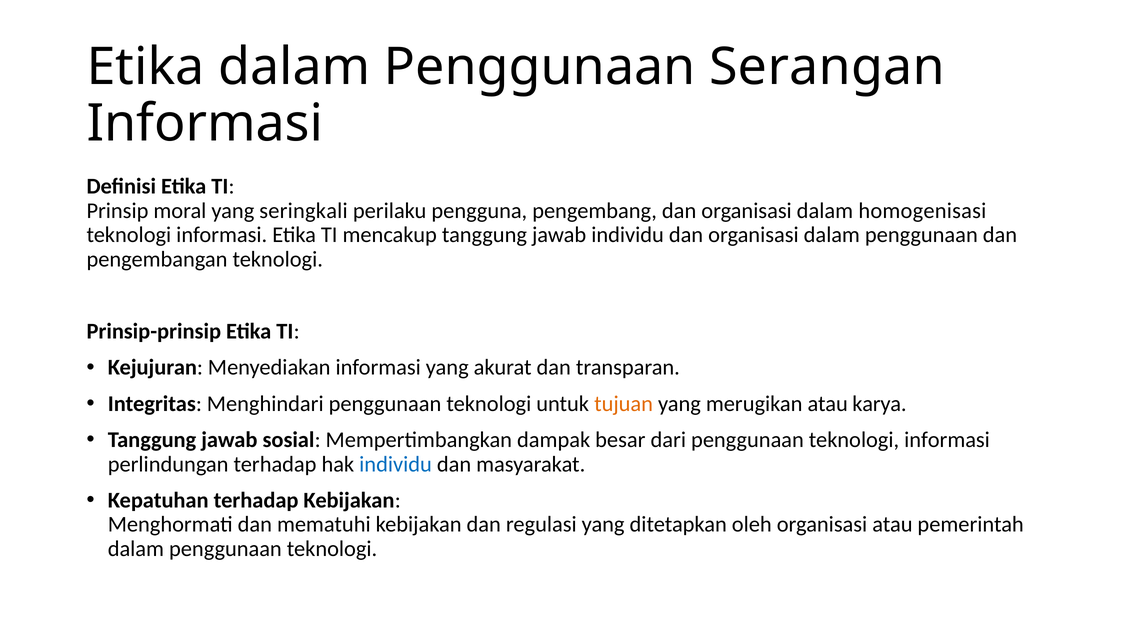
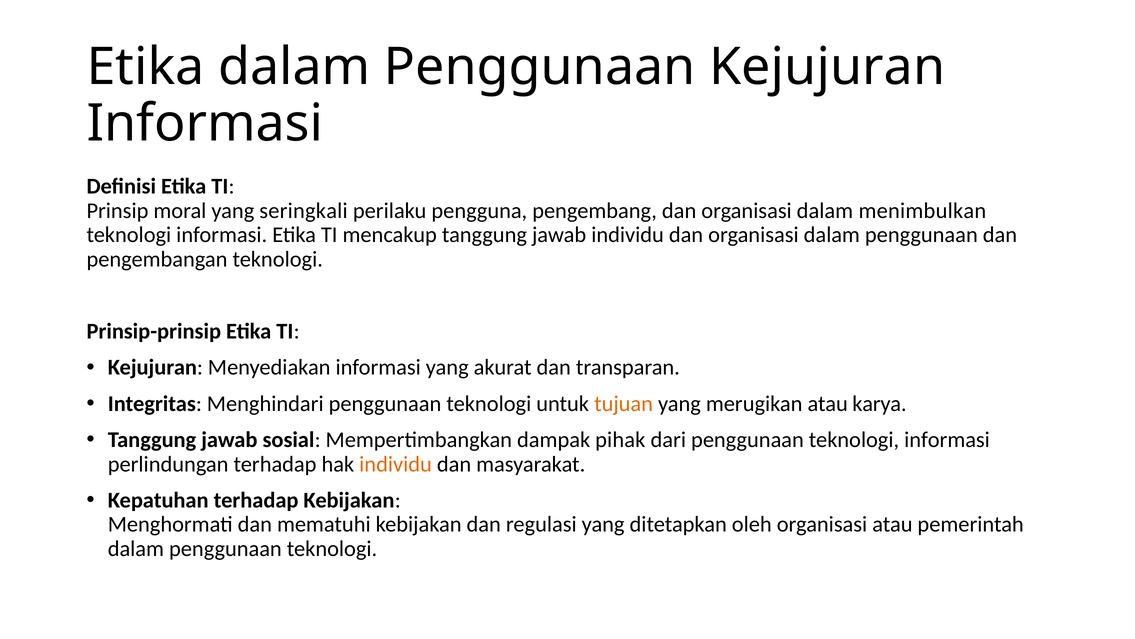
Penggunaan Serangan: Serangan -> Kejujuran
homogenisasi: homogenisasi -> menimbulkan
besar: besar -> pihak
individu at (396, 464) colour: blue -> orange
